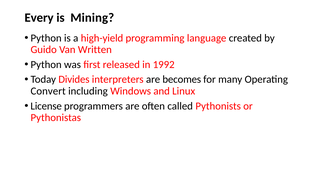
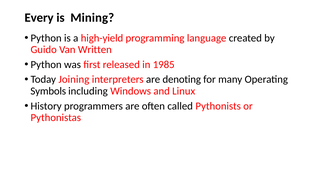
1992: 1992 -> 1985
Divides: Divides -> Joining
becomes: becomes -> denoting
Convert: Convert -> Symbols
License: License -> History
